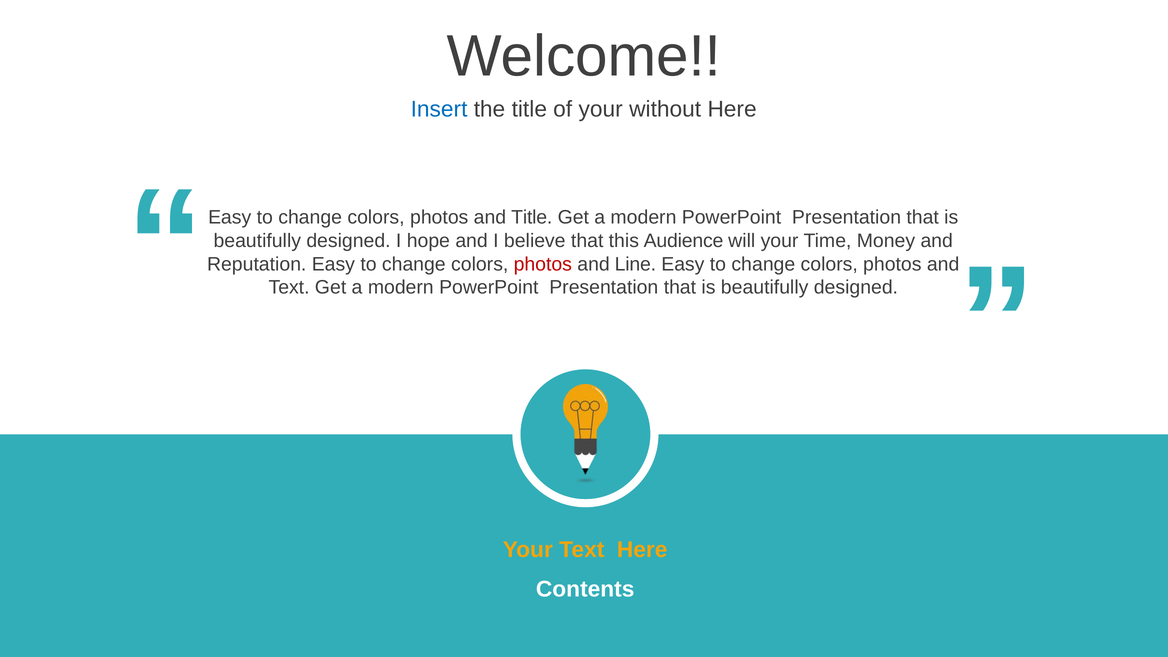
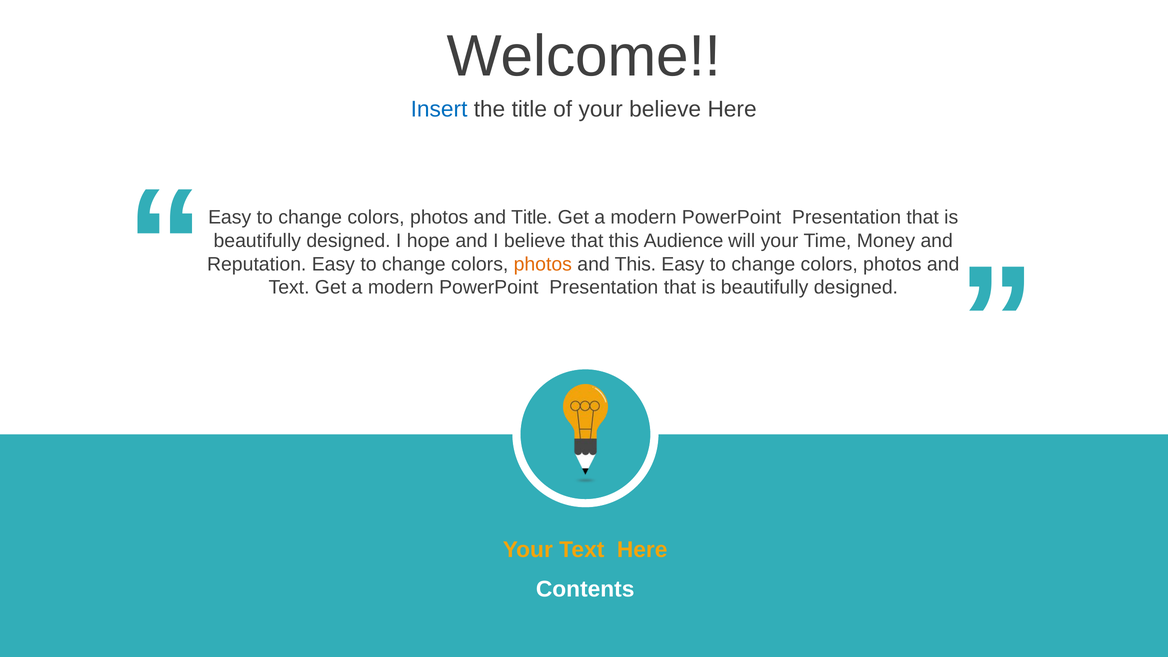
your without: without -> believe
photos at (543, 264) colour: red -> orange
and Line: Line -> This
